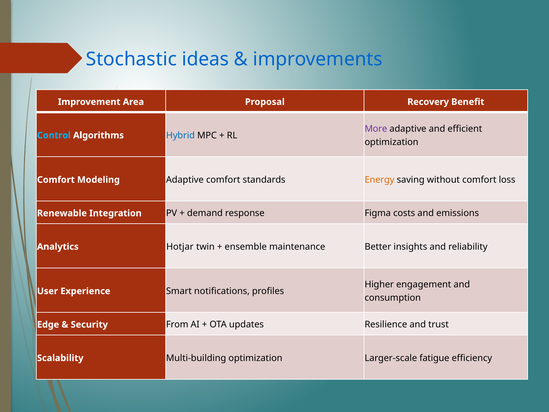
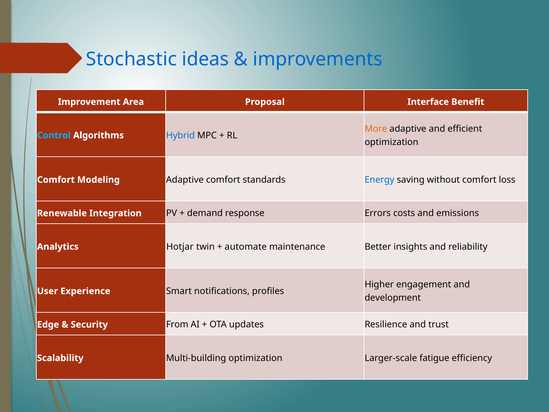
Recovery: Recovery -> Interface
More colour: purple -> orange
Energy colour: orange -> blue
Figma: Figma -> Errors
ensemble: ensemble -> automate
consumption: consumption -> development
